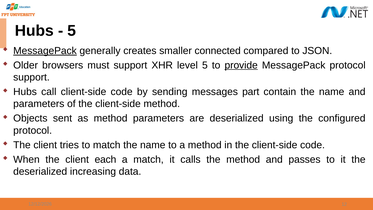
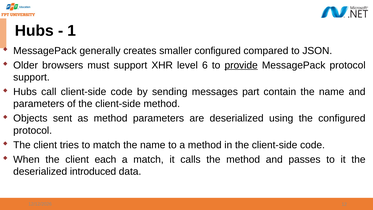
5 at (72, 31): 5 -> 1
MessagePack at (45, 51) underline: present -> none
smaller connected: connected -> configured
level 5: 5 -> 6
increasing: increasing -> introduced
